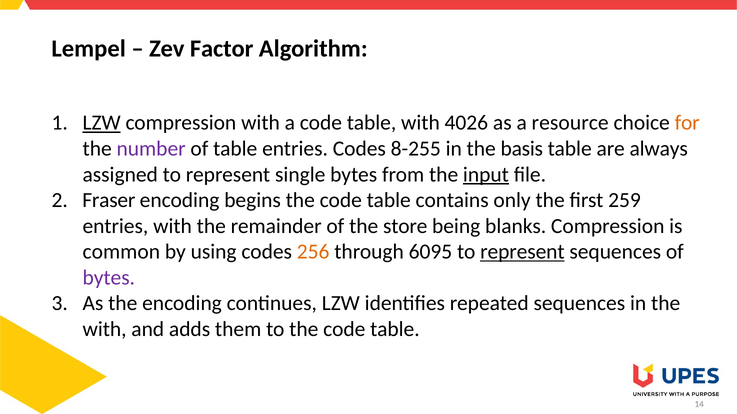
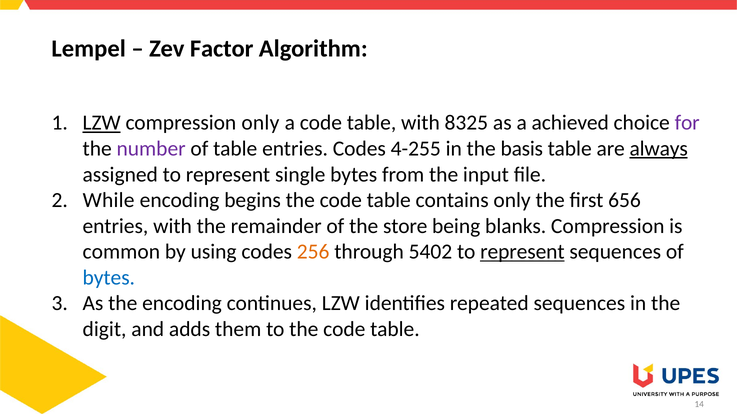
compression with: with -> only
4026: 4026 -> 8325
resource: resource -> achieved
for colour: orange -> purple
8-255: 8-255 -> 4-255
always underline: none -> present
input underline: present -> none
Fraser: Fraser -> While
259: 259 -> 656
6095: 6095 -> 5402
bytes at (109, 278) colour: purple -> blue
with at (105, 330): with -> digit
